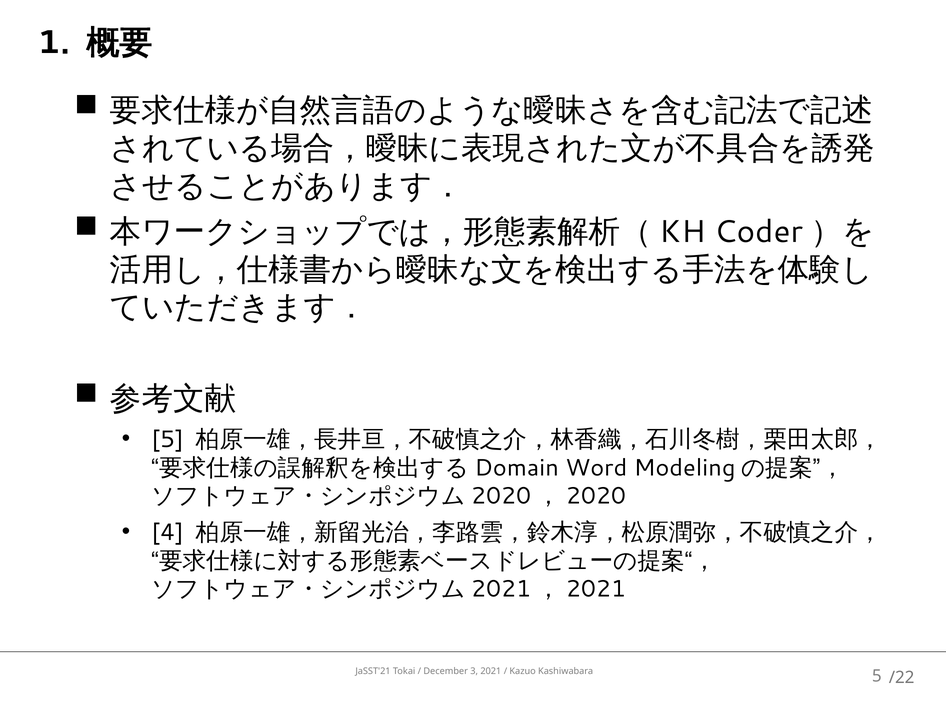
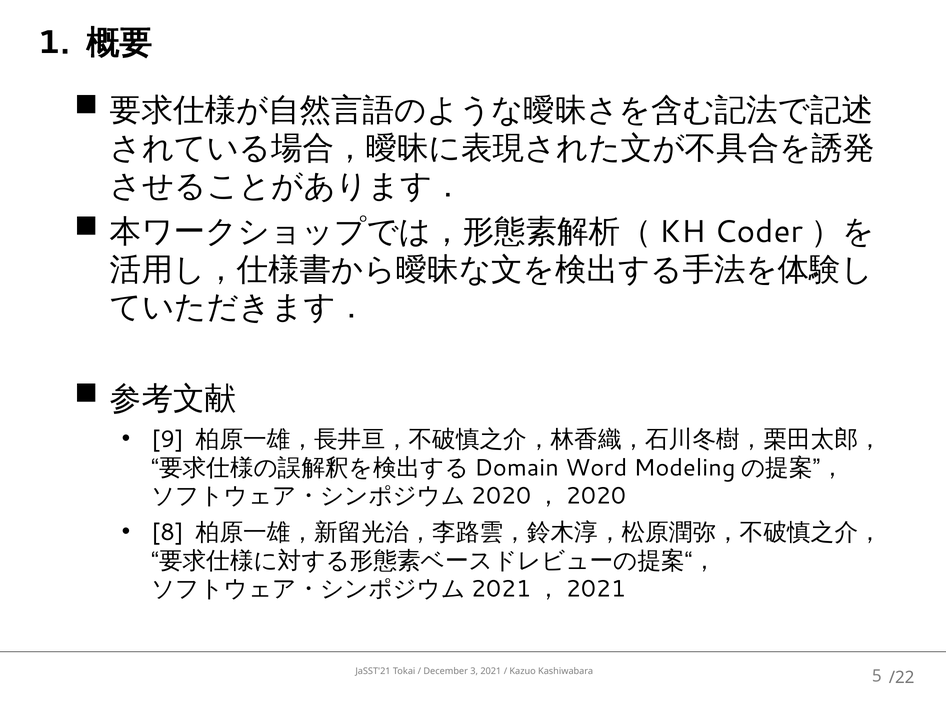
5 at (168, 440): 5 -> 9
4: 4 -> 8
